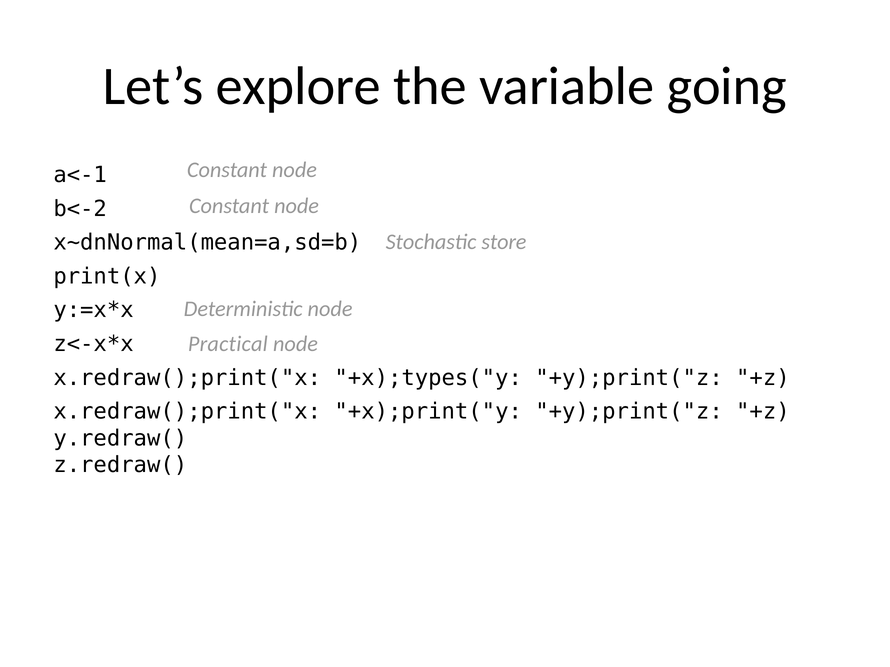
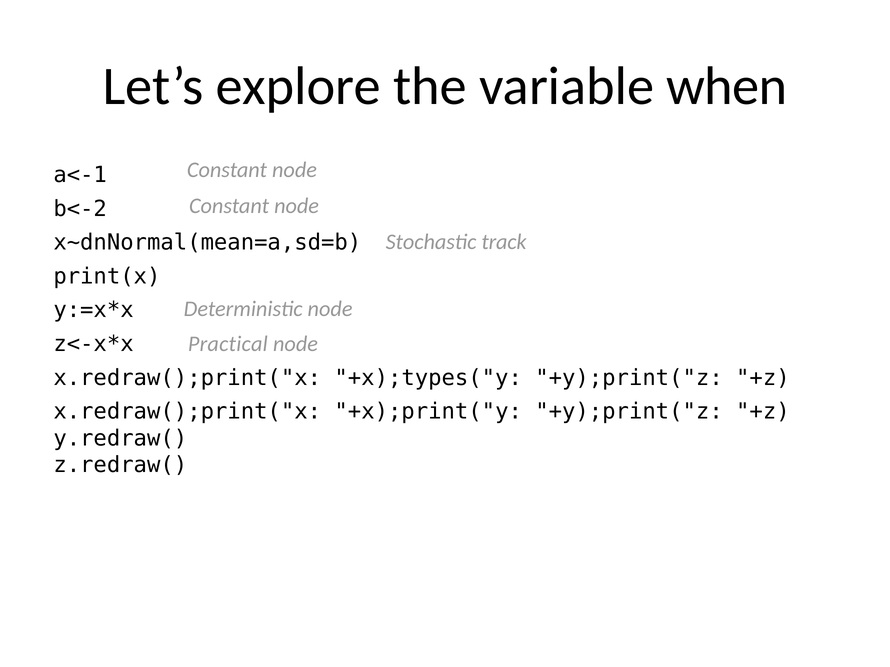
going: going -> when
store: store -> track
